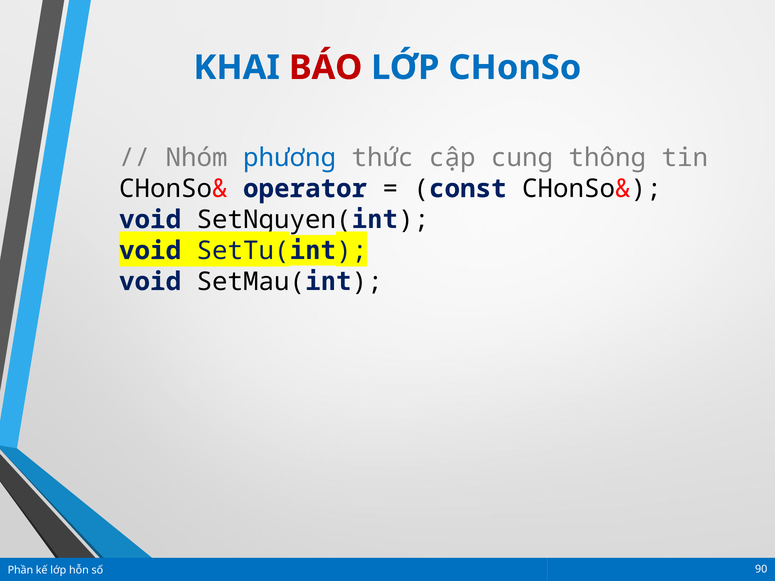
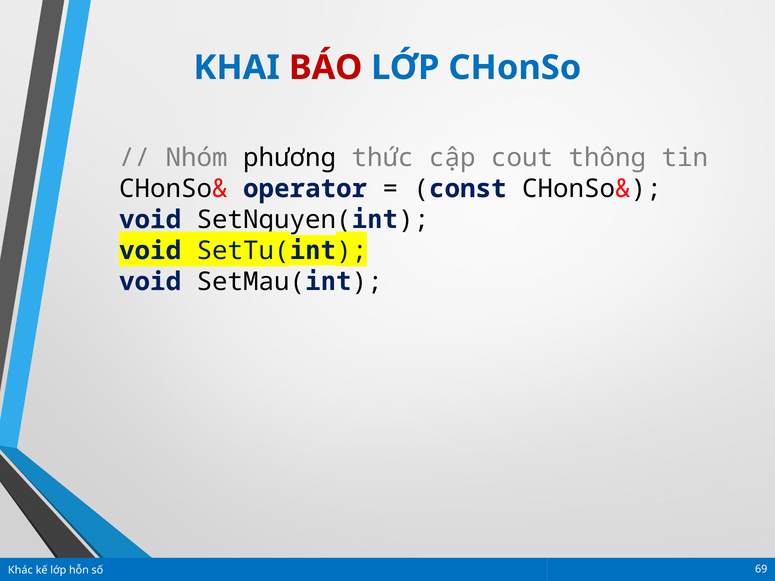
phương colour: blue -> black
cung: cung -> cout
Phần: Phần -> Khác
90: 90 -> 69
